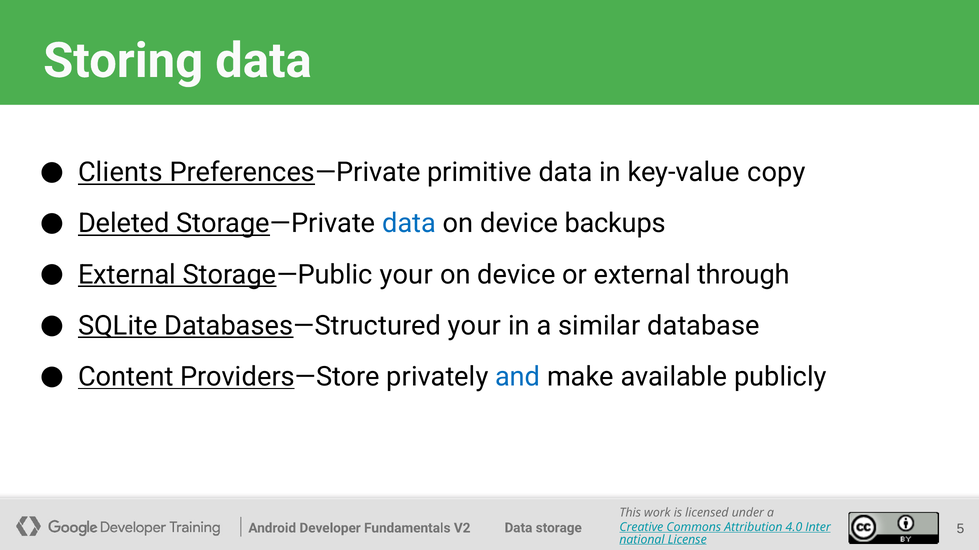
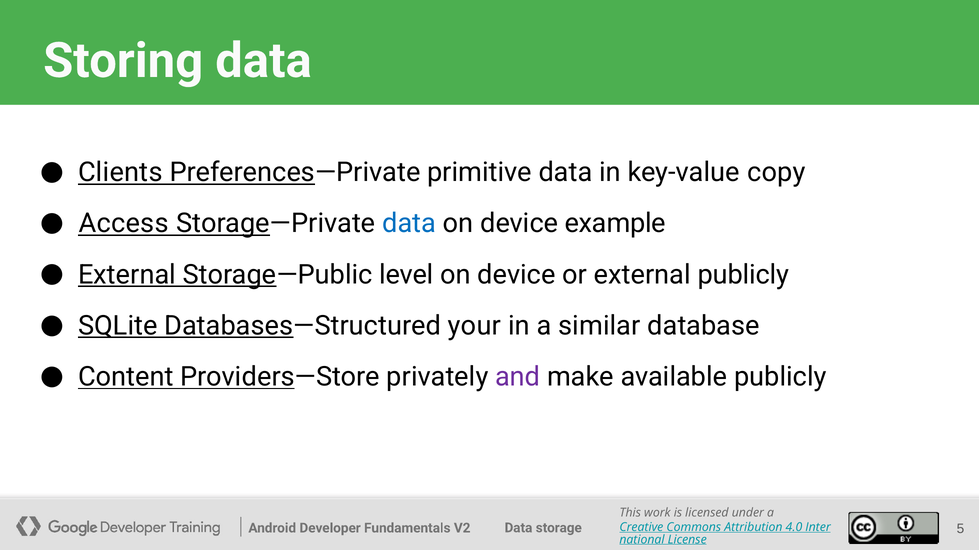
Deleted: Deleted -> Access
backups: backups -> example
Storage—Public your: your -> level
external through: through -> publicly
and colour: blue -> purple
